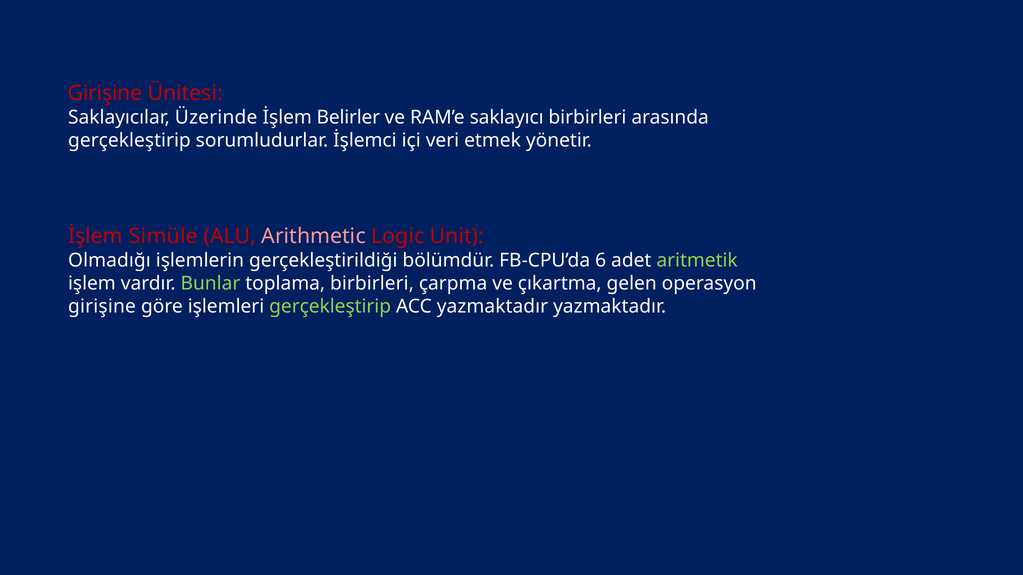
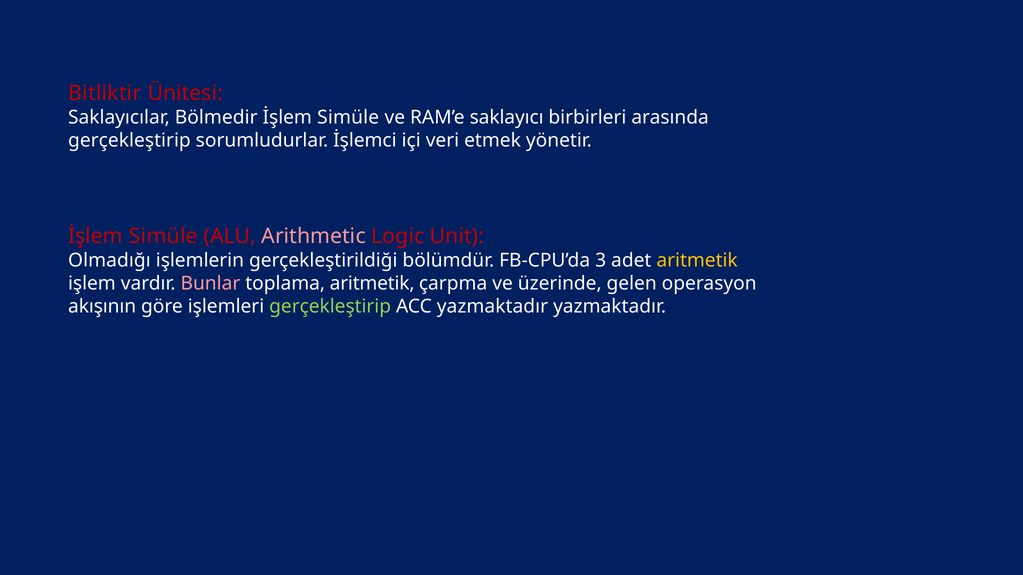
Girişine at (105, 93): Girişine -> Bitliktir
Üzerinde: Üzerinde -> Bölmedir
Belirler at (348, 118): Belirler -> Simüle
6: 6 -> 3
aritmetik at (697, 261) colour: light green -> yellow
Bunlar colour: light green -> pink
toplama birbirleri: birbirleri -> aritmetik
çıkartma: çıkartma -> üzerinde
girişine at (102, 307): girişine -> akışının
